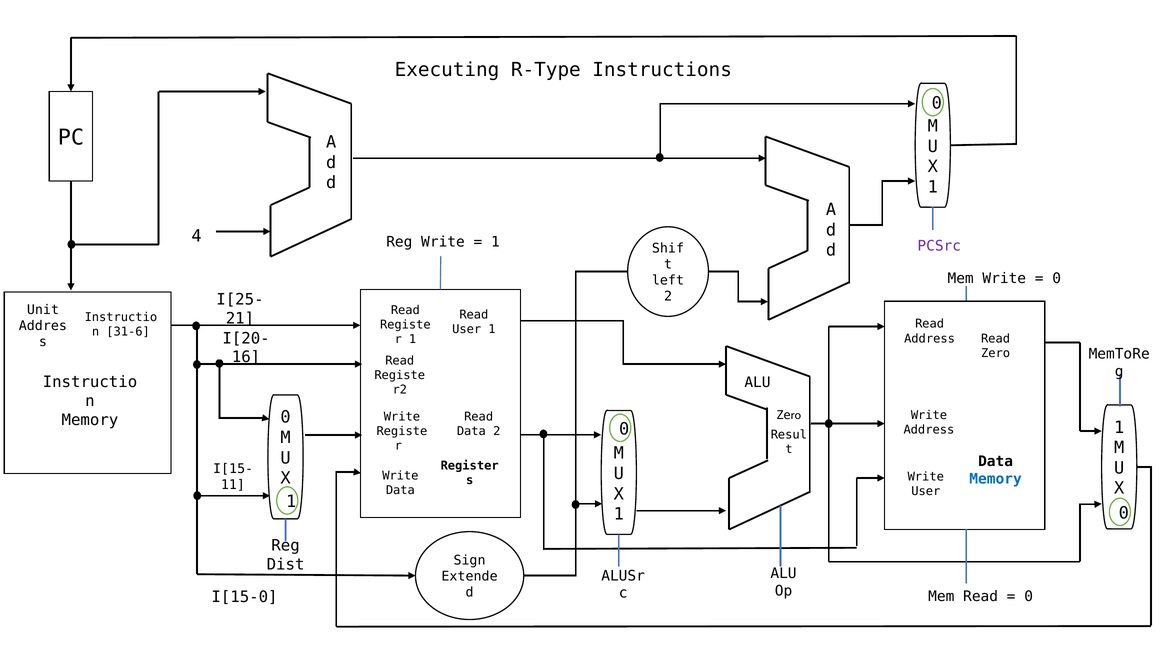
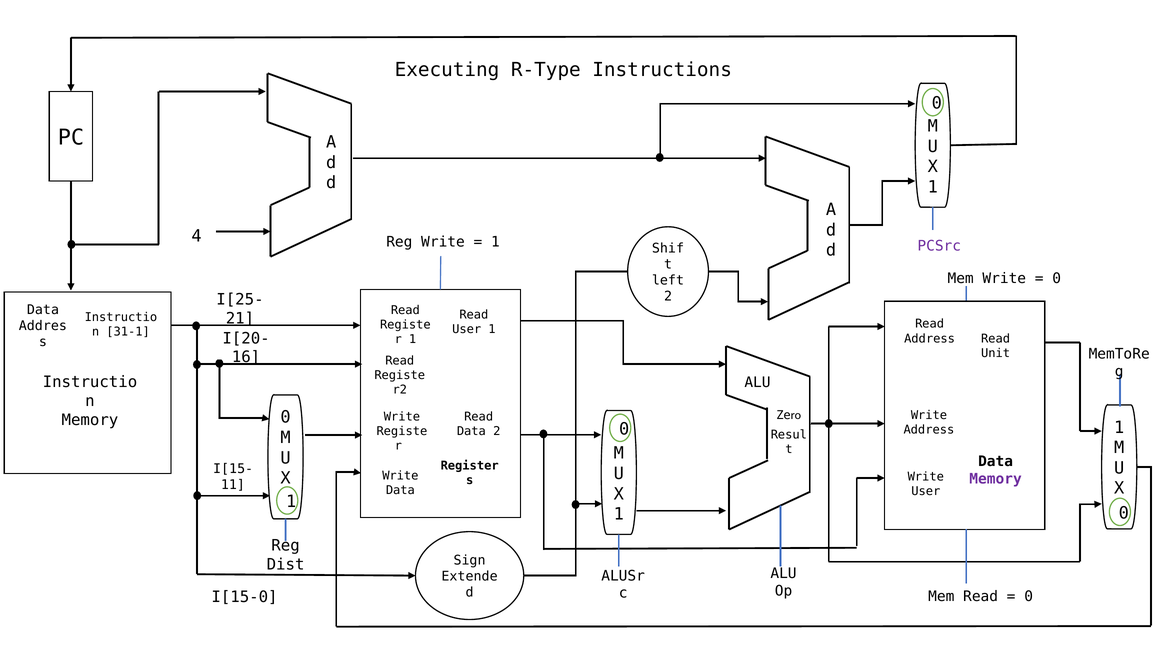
Unit at (43, 310): Unit -> Data
31-6: 31-6 -> 31-1
Zero at (996, 353): Zero -> Unit
Memory at (996, 479) colour: blue -> purple
